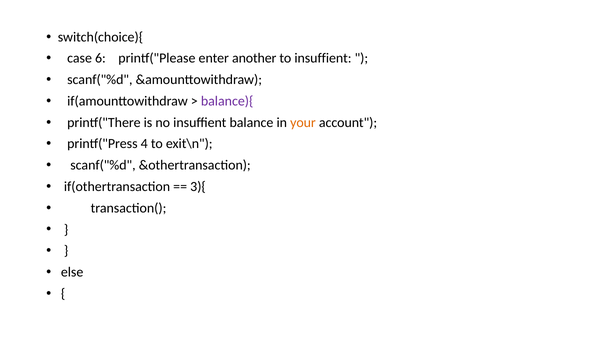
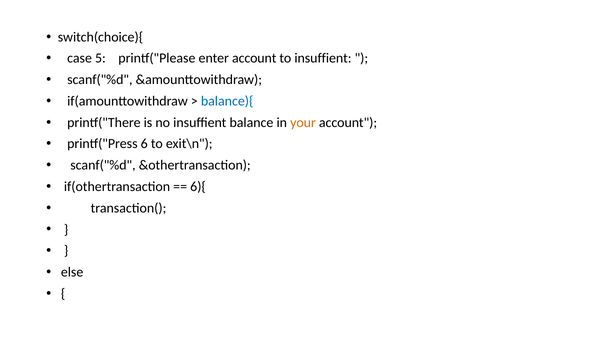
6: 6 -> 5
enter another: another -> account
balance){ colour: purple -> blue
4: 4 -> 6
3){: 3){ -> 6){
